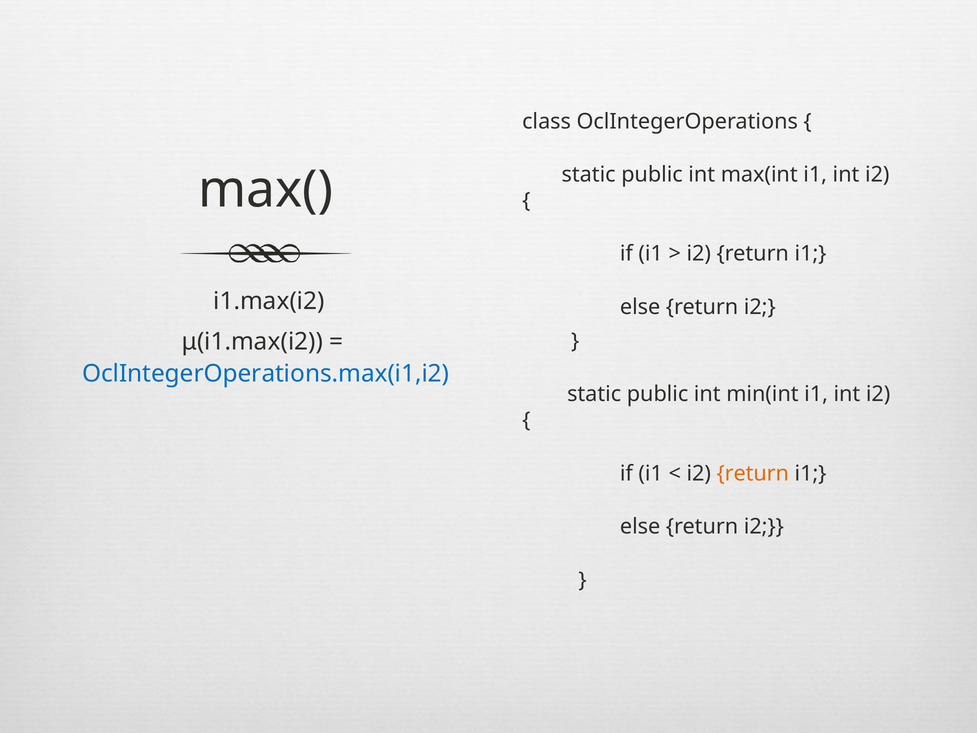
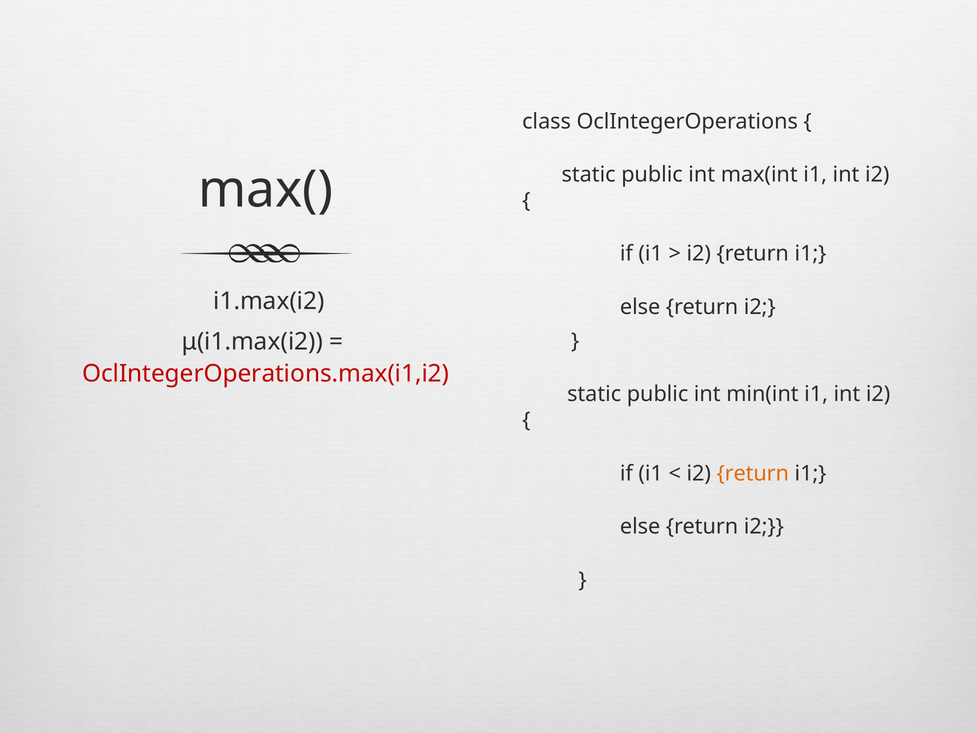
OclIntegerOperations.max(i1,i2 colour: blue -> red
